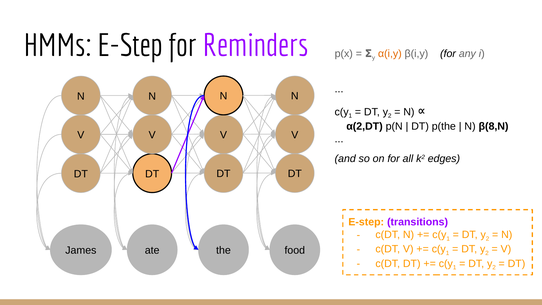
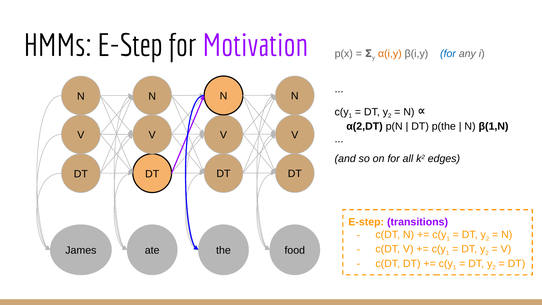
Reminders: Reminders -> Motivation
for at (448, 54) colour: black -> blue
β(8,N: β(8,N -> β(1,N
